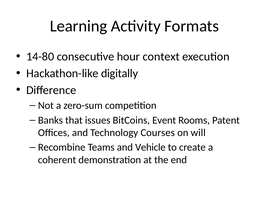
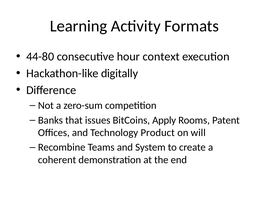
14-80: 14-80 -> 44-80
Event: Event -> Apply
Courses: Courses -> Product
Vehicle: Vehicle -> System
